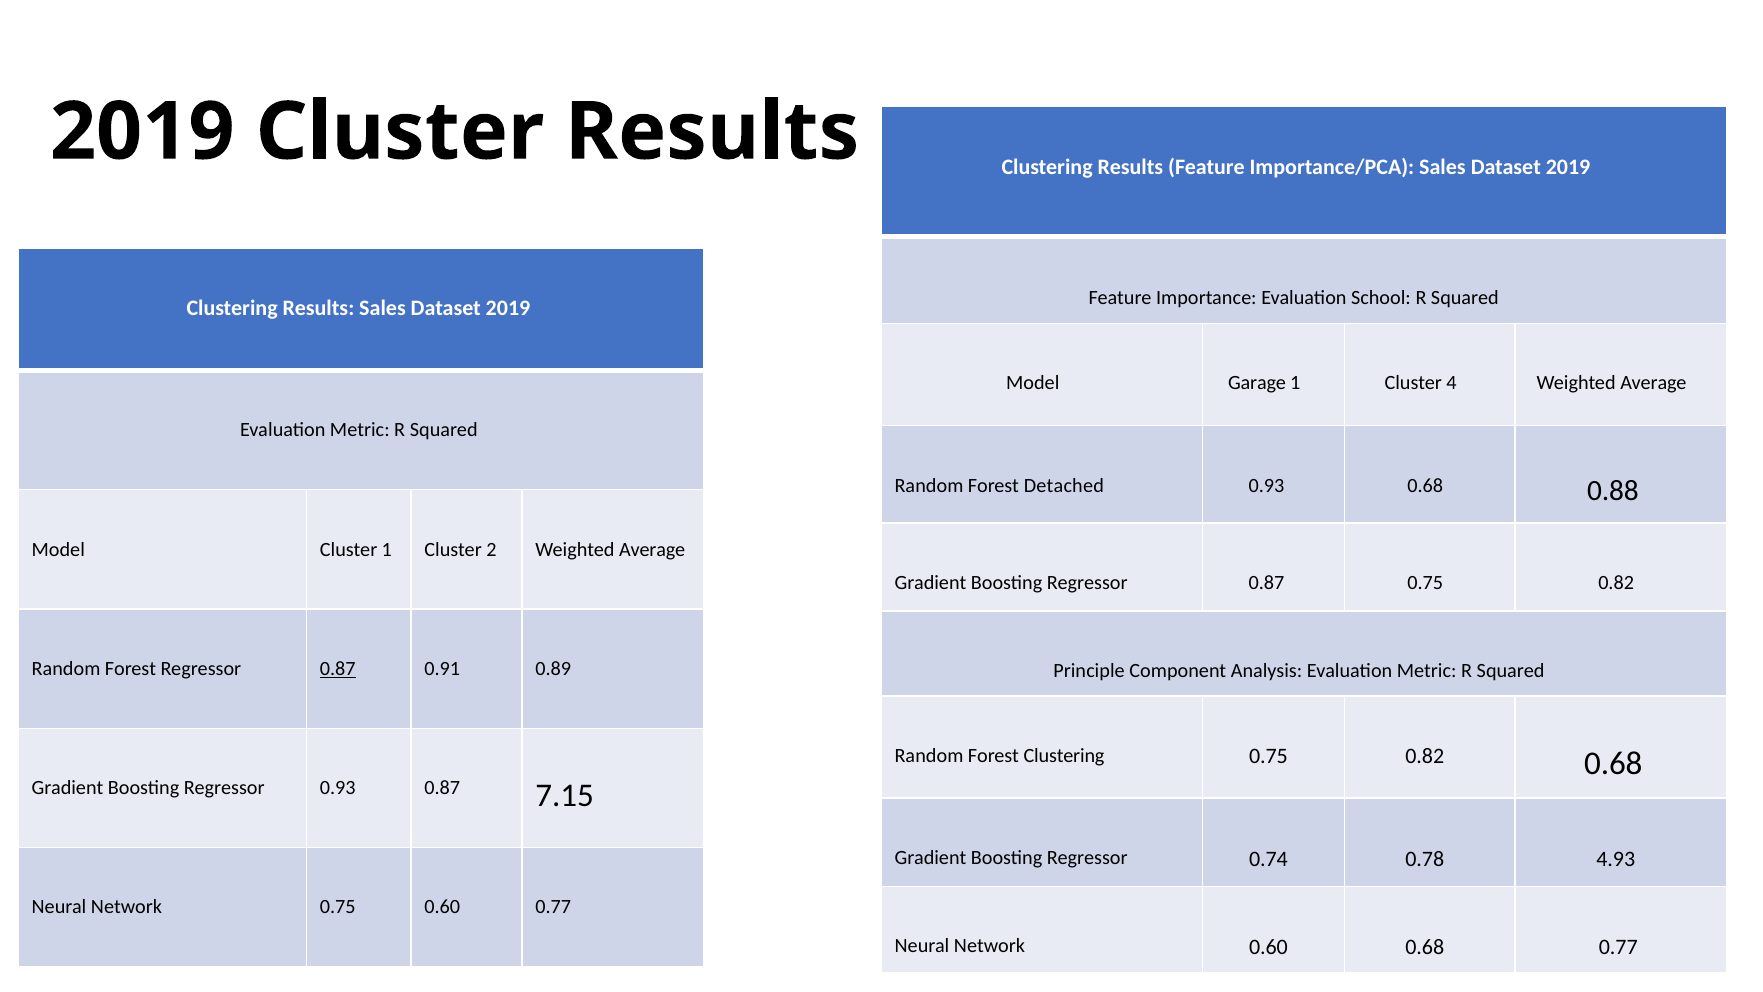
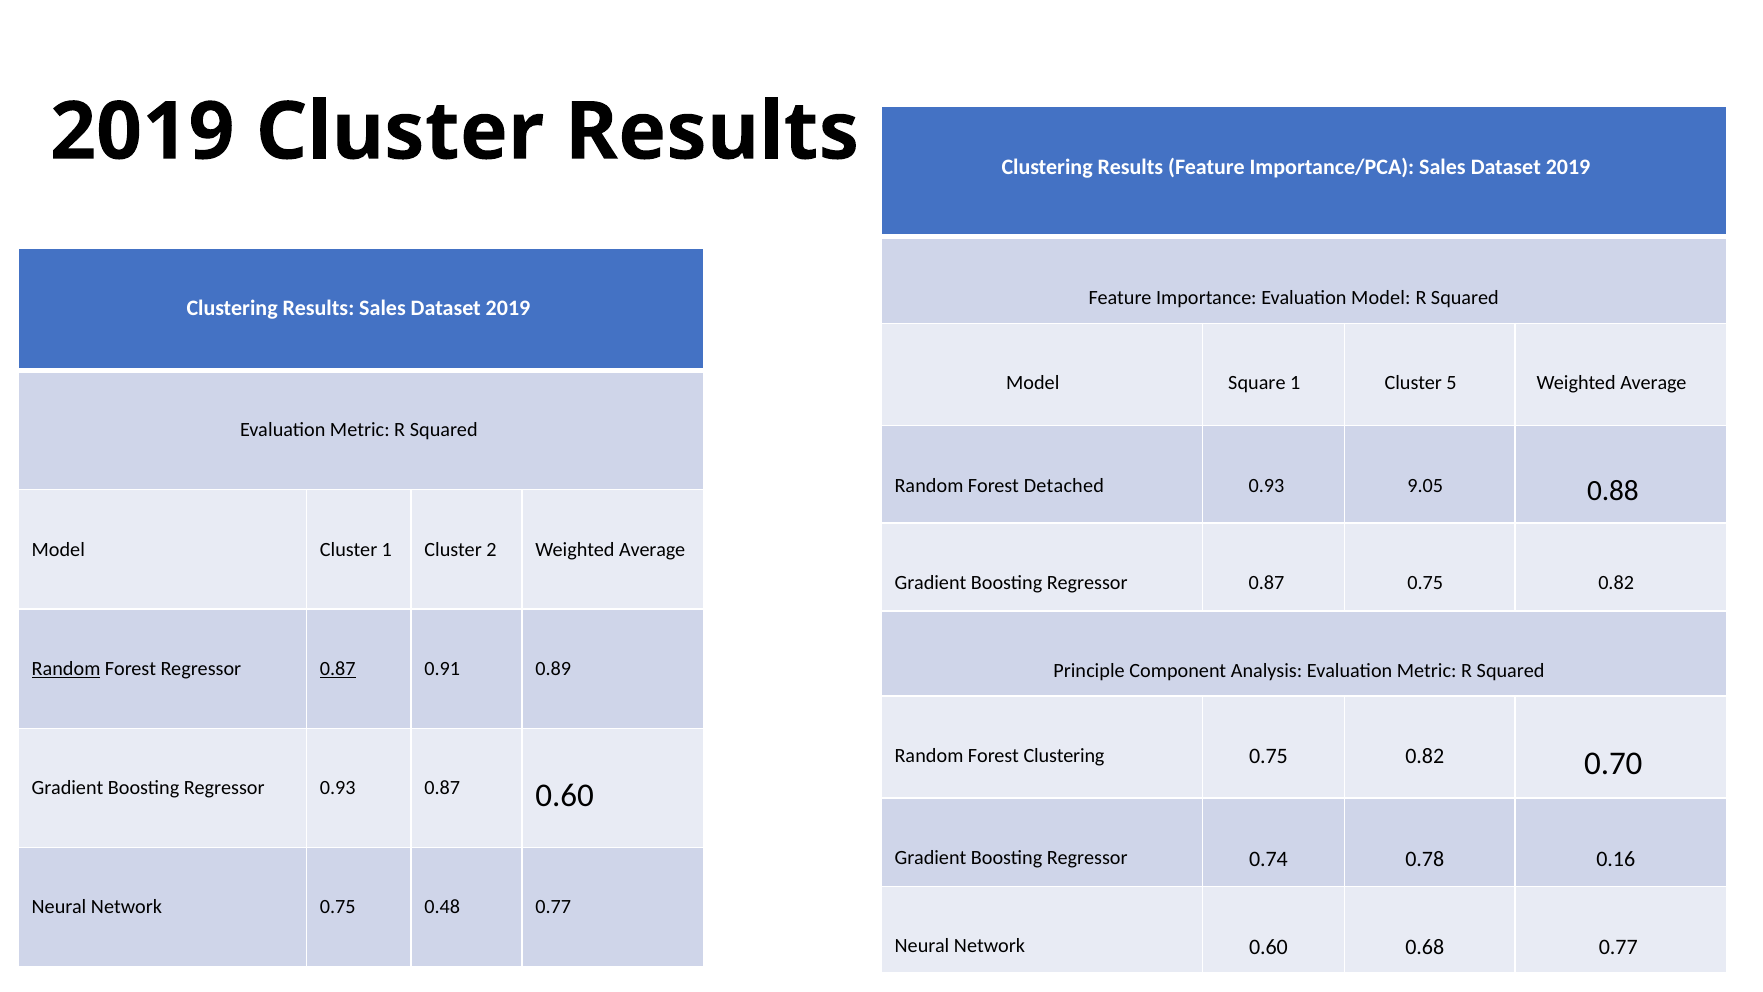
Evaluation School: School -> Model
Garage: Garage -> Square
4: 4 -> 5
0.93 0.68: 0.68 -> 9.05
Random at (66, 669) underline: none -> present
0.82 0.68: 0.68 -> 0.70
0.87 7.15: 7.15 -> 0.60
4.93: 4.93 -> 0.16
0.75 0.60: 0.60 -> 0.48
